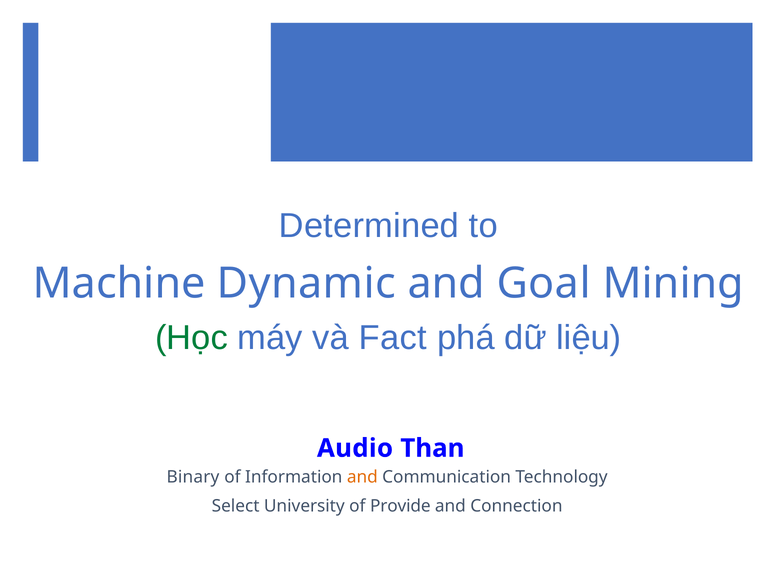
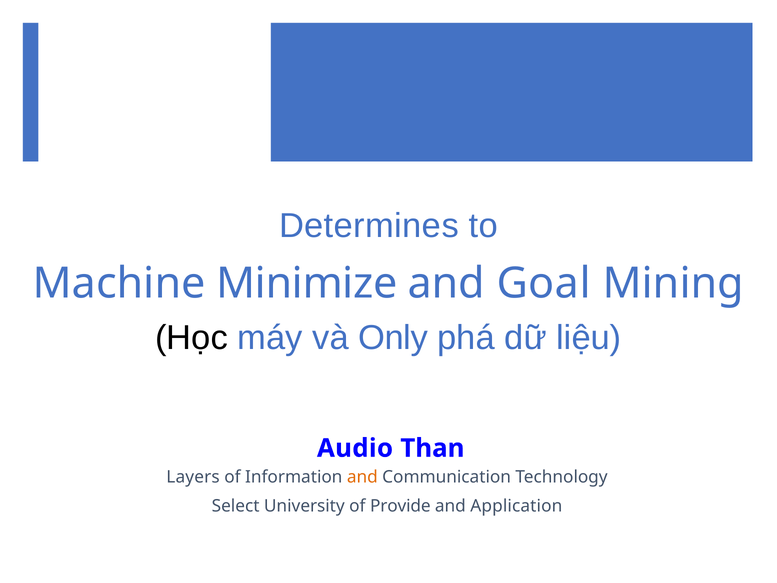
Determined: Determined -> Determines
Dynamic: Dynamic -> Minimize
Học colour: green -> black
Fact: Fact -> Only
Binary: Binary -> Layers
Connection: Connection -> Application
